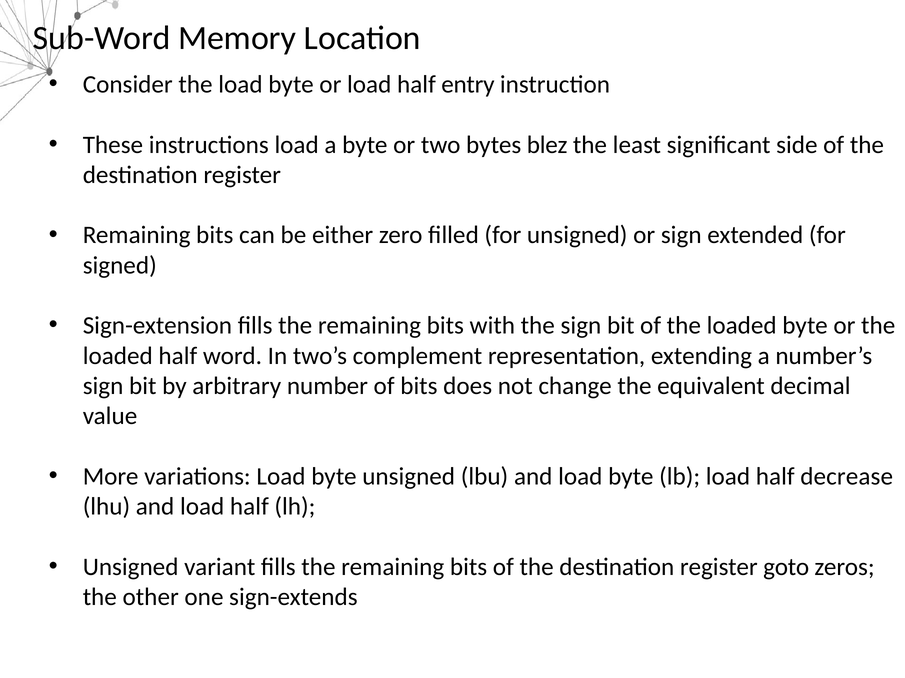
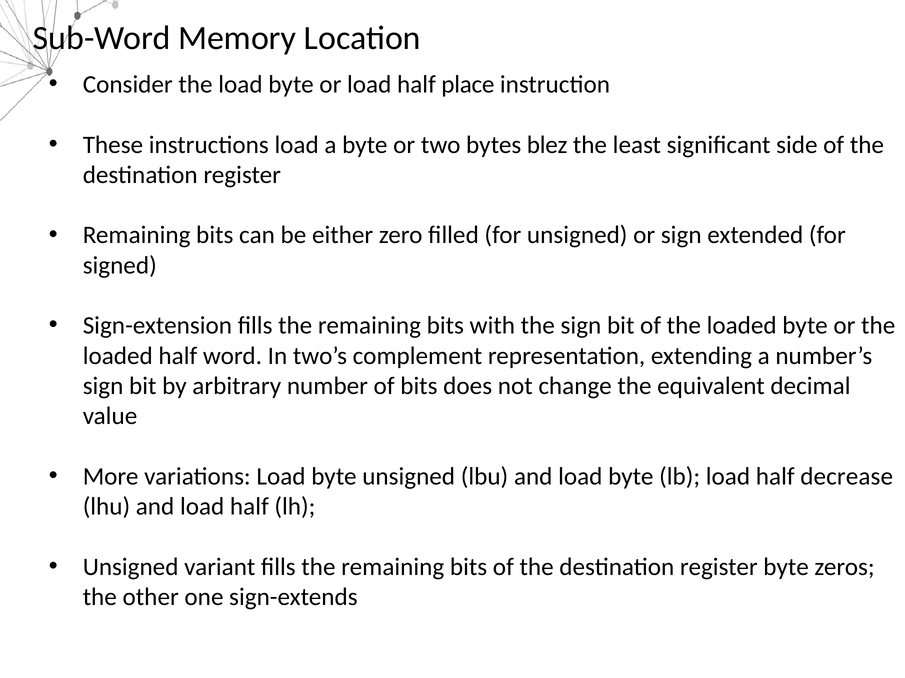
entry: entry -> place
register goto: goto -> byte
